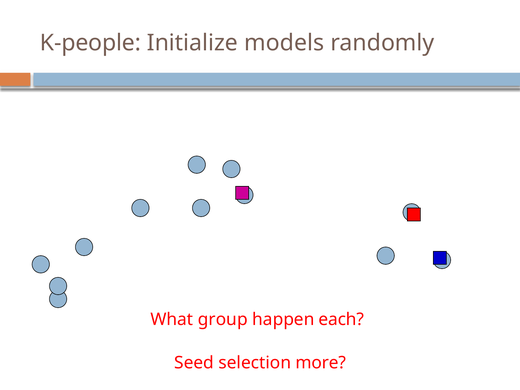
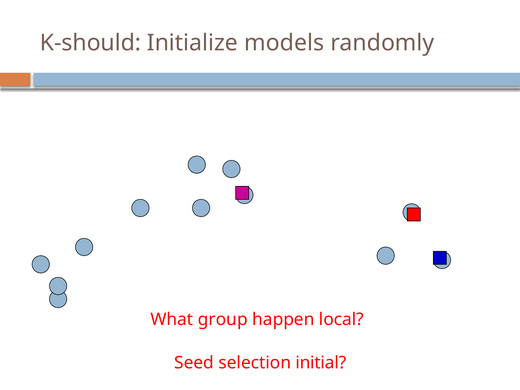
K-people: K-people -> K-should
each: each -> local
more: more -> initial
